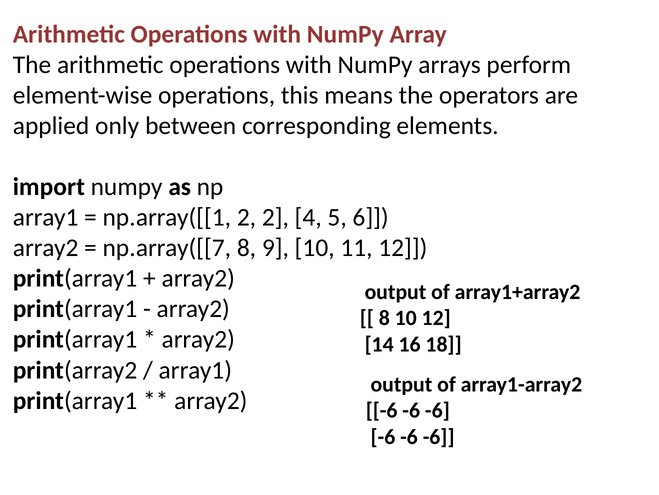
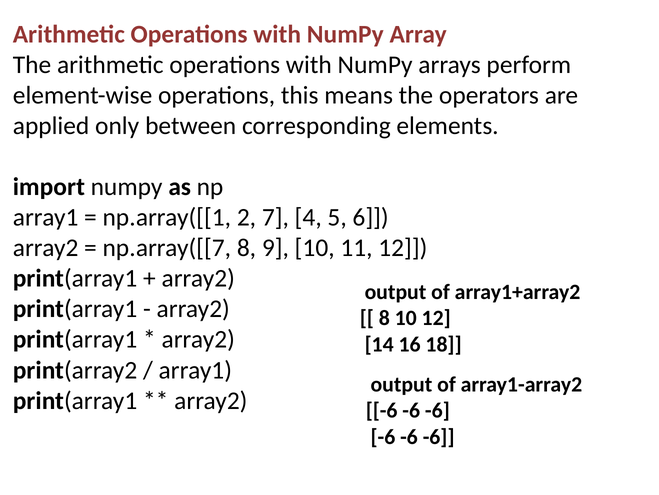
2 2: 2 -> 7
